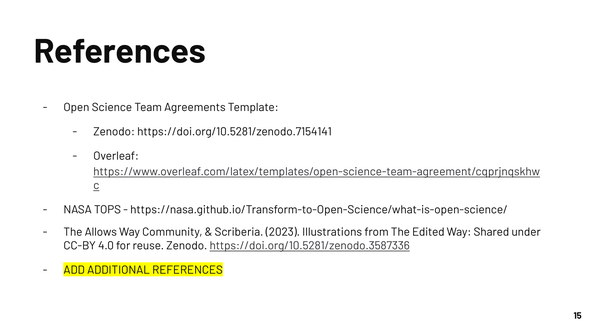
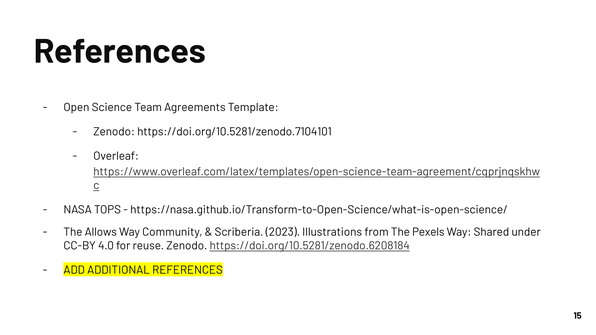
https://doi.org/10.5281/zenodo.7154141: https://doi.org/10.5281/zenodo.7154141 -> https://doi.org/10.5281/zenodo.7104101
Edited: Edited -> Pexels
https://doi.org/10.5281/zenodo.3587336: https://doi.org/10.5281/zenodo.3587336 -> https://doi.org/10.5281/zenodo.6208184
